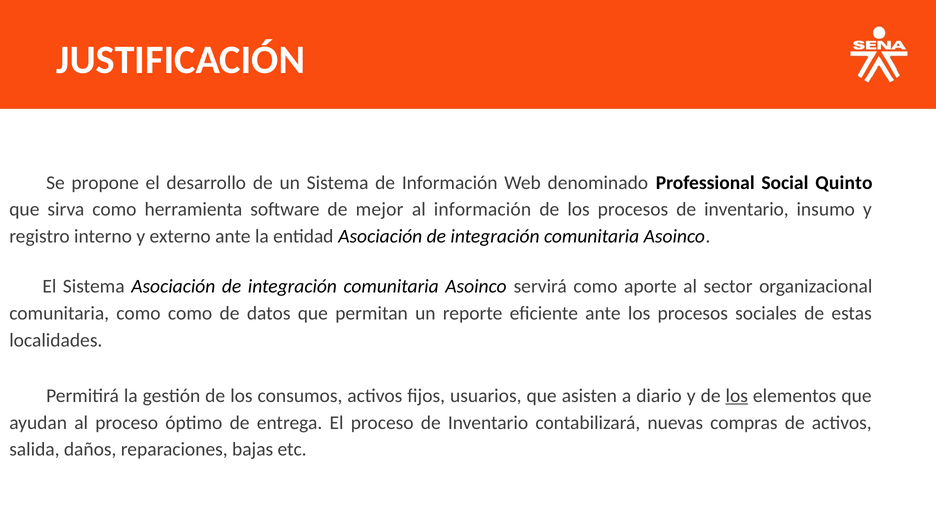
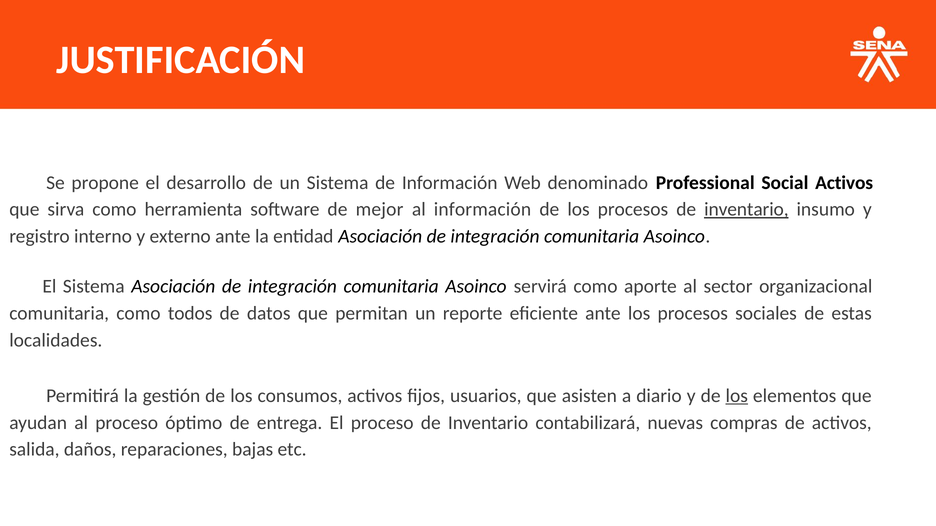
Social Quinto: Quinto -> Activos
inventario at (746, 210) underline: none -> present
como como: como -> todos
